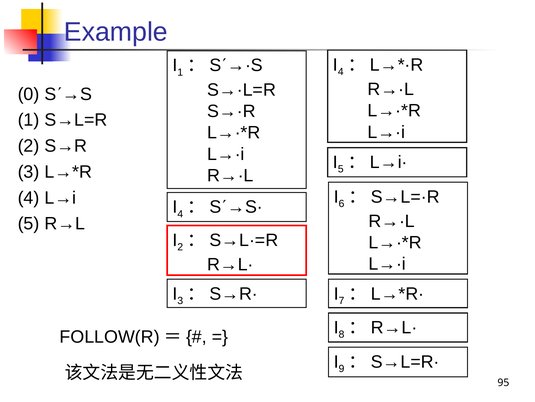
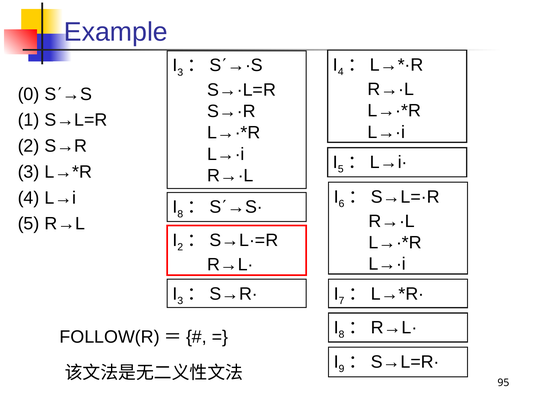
1 at (180, 72): 1 -> 3
4 at (180, 214): 4 -> 8
